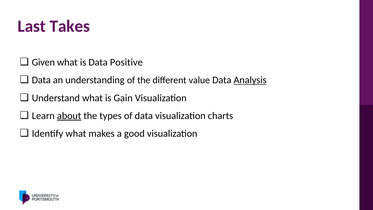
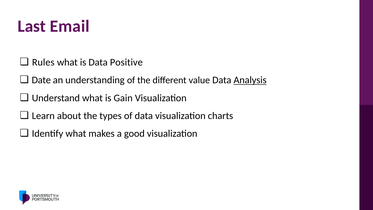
Takes: Takes -> Email
Given: Given -> Rules
Data at (41, 80): Data -> Date
about underline: present -> none
